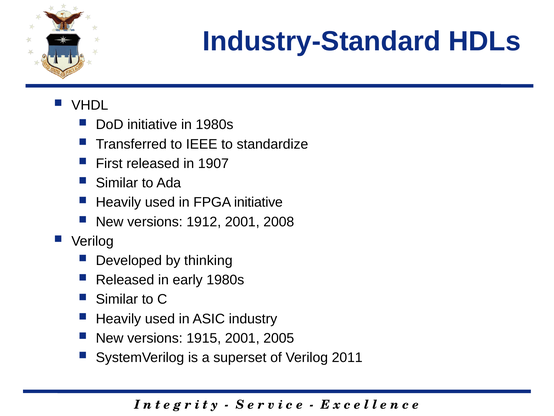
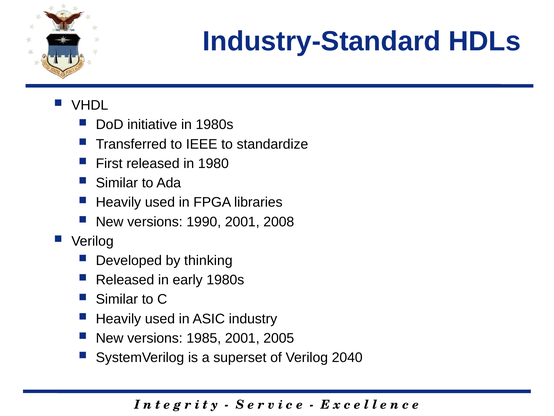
1907: 1907 -> 1980
FPGA initiative: initiative -> libraries
1912: 1912 -> 1990
1915: 1915 -> 1985
2011: 2011 -> 2040
